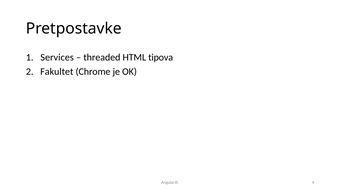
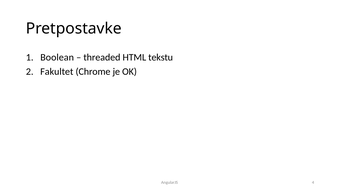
Services: Services -> Boolean
tipova: tipova -> tekstu
